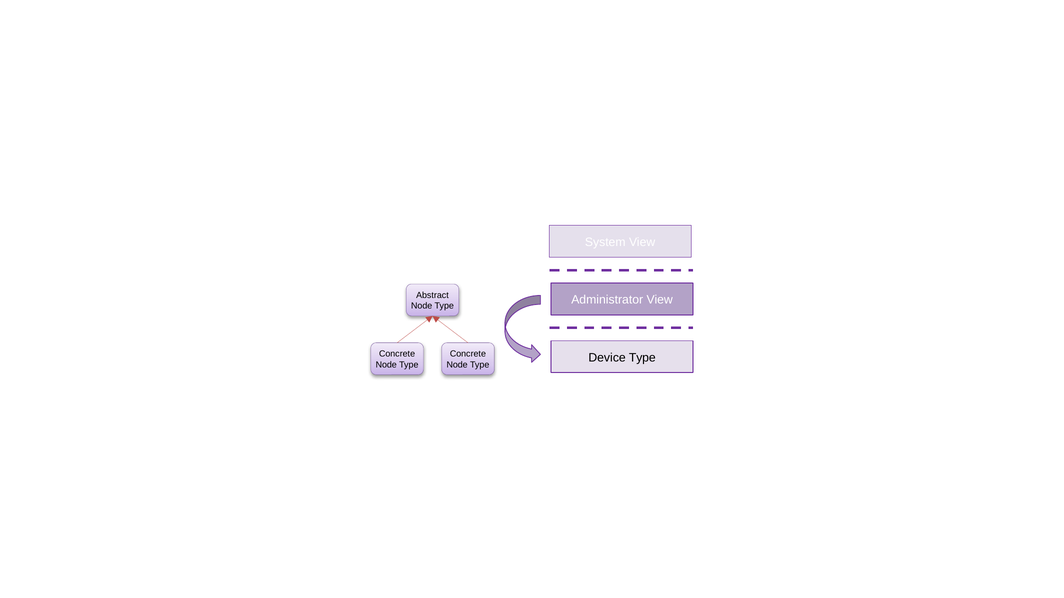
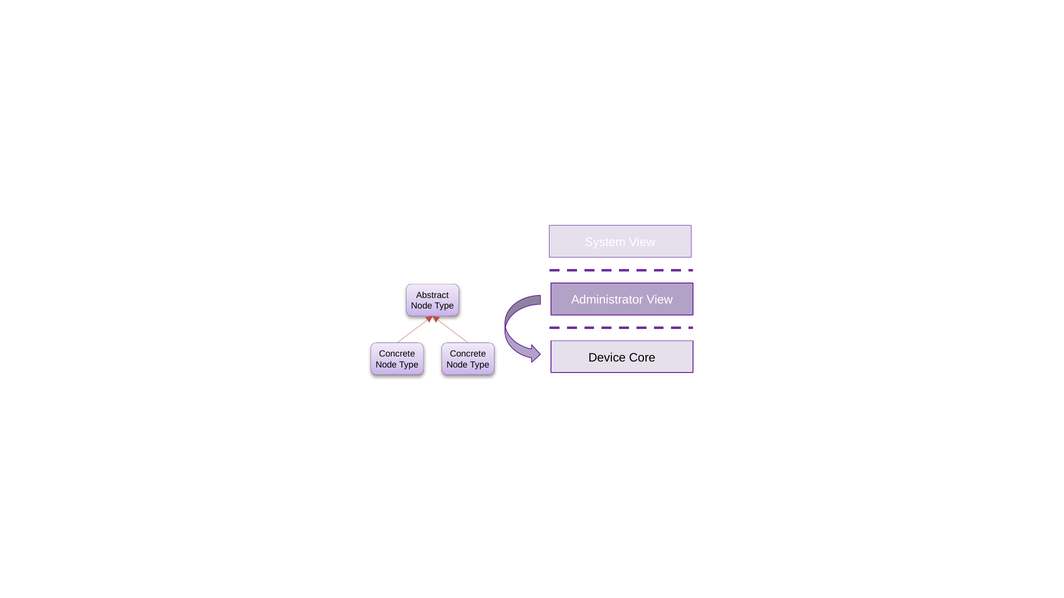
Device Type: Type -> Core
